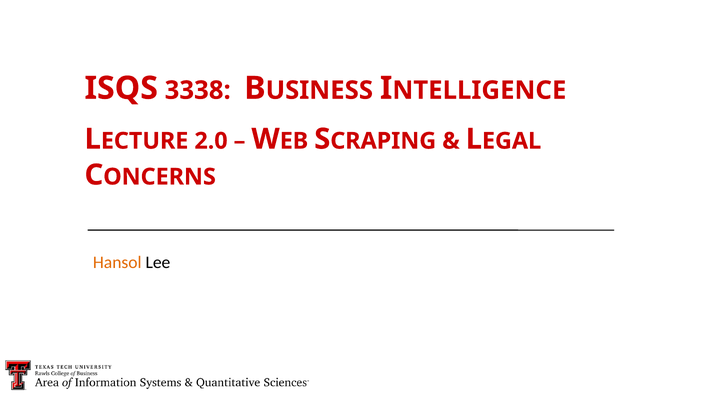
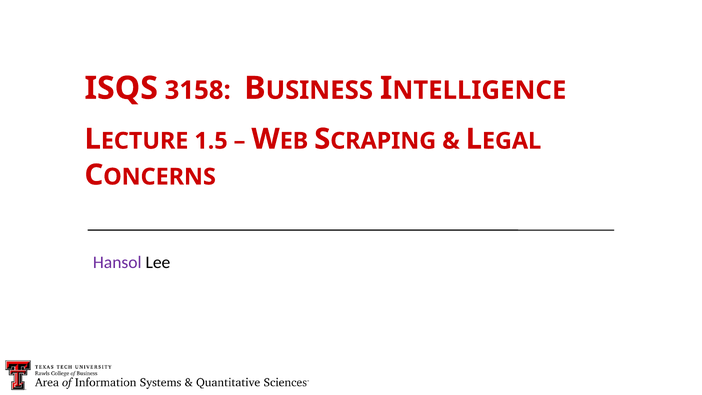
3338: 3338 -> 3158
2.0: 2.0 -> 1.5
Hansol colour: orange -> purple
